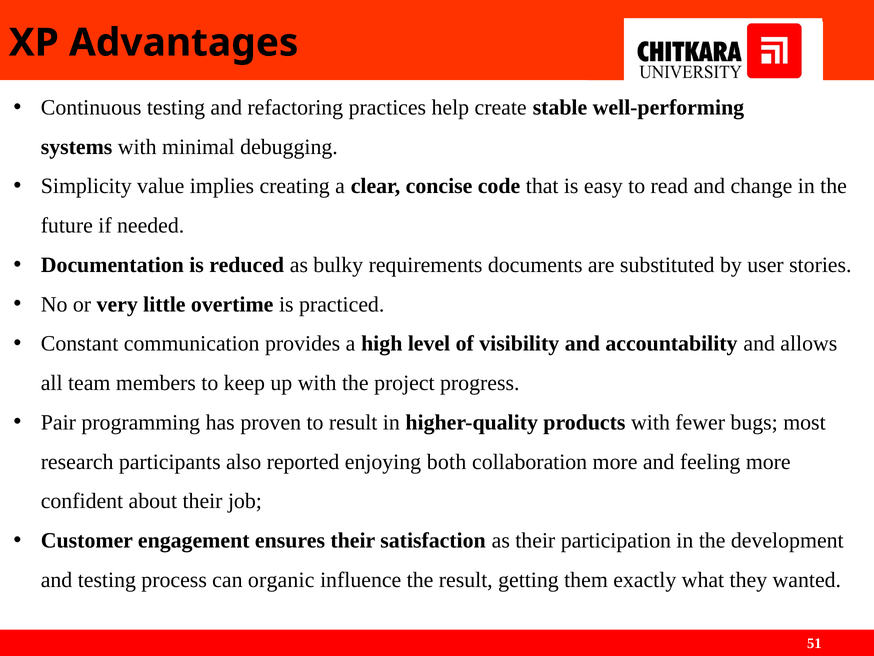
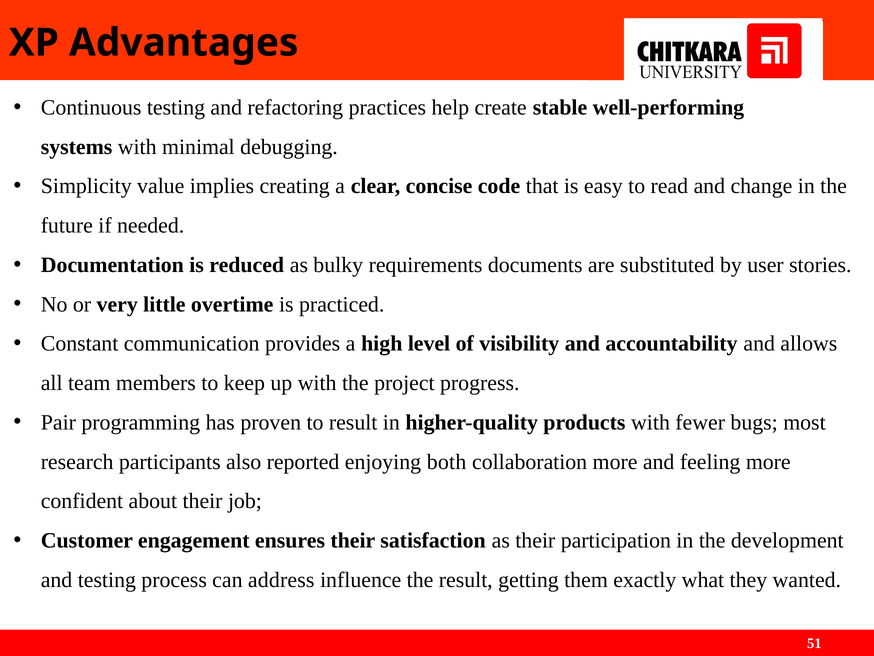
organic: organic -> address
